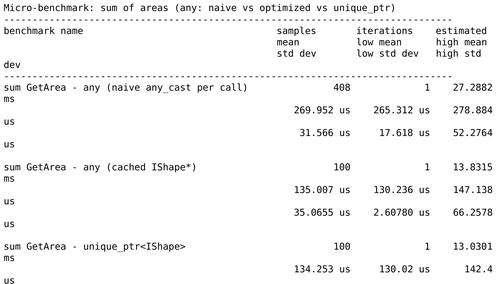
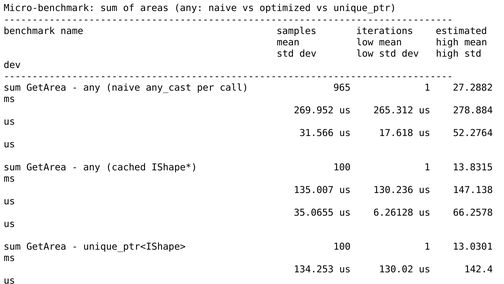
408: 408 -> 965
2.60780: 2.60780 -> 6.26128
